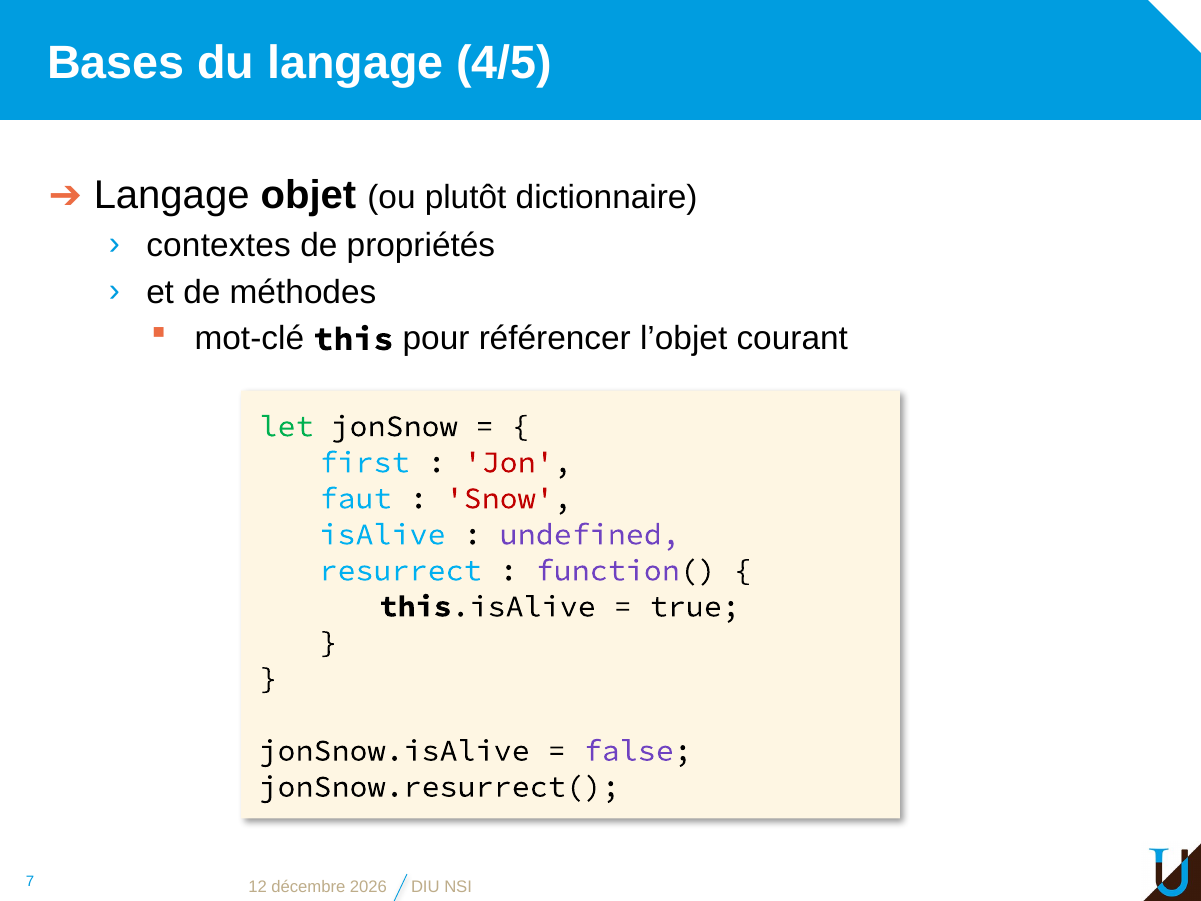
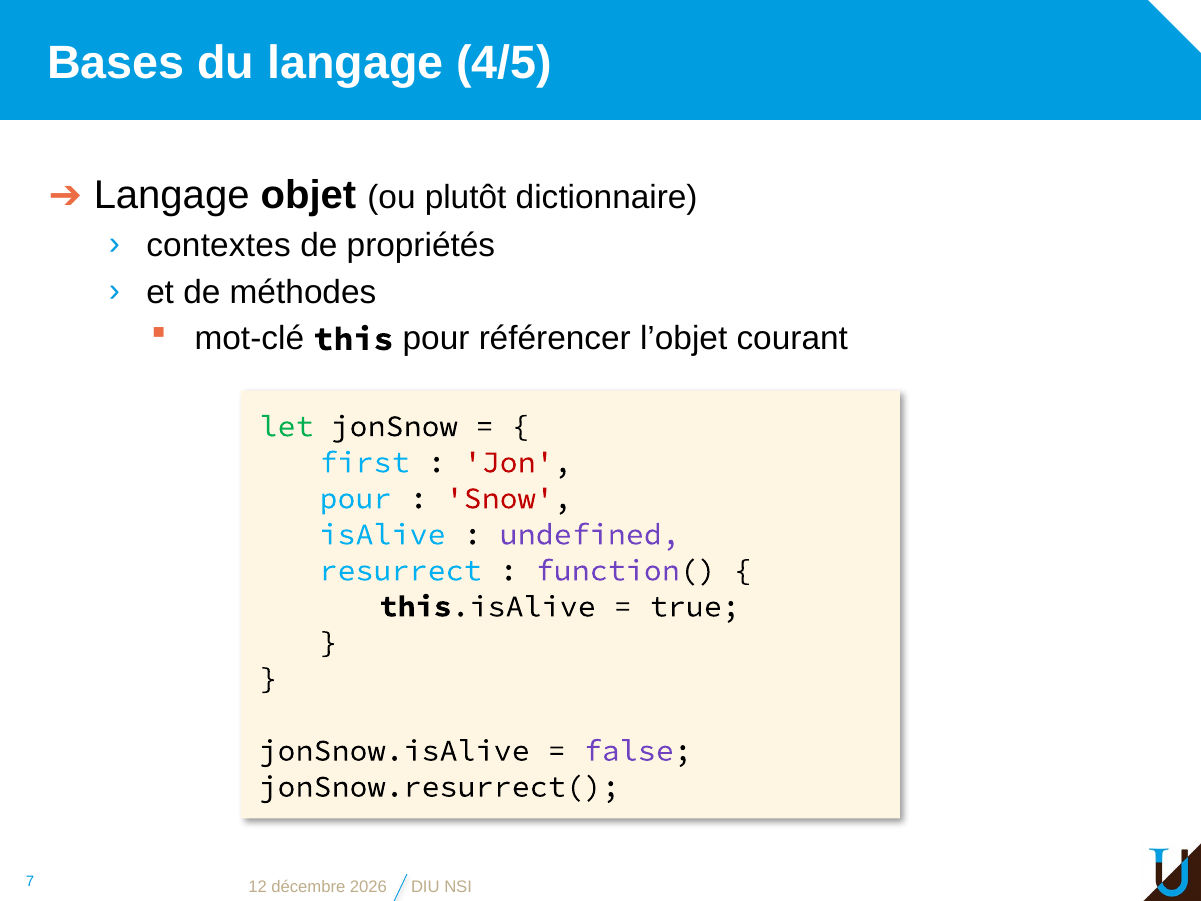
faut at (356, 498): faut -> pour
